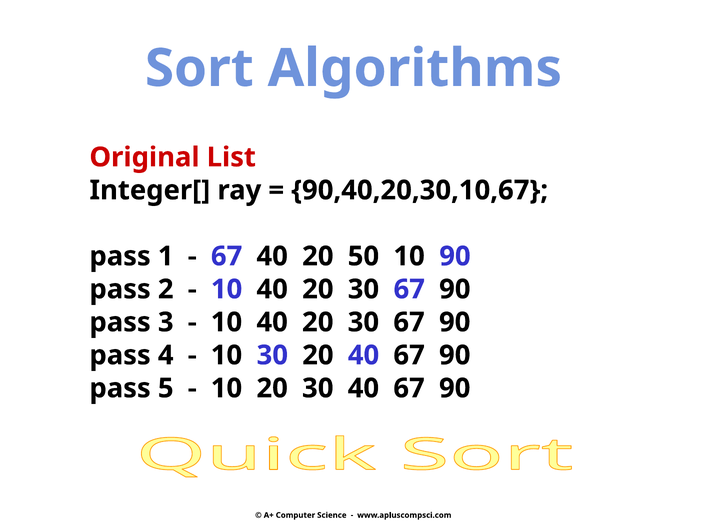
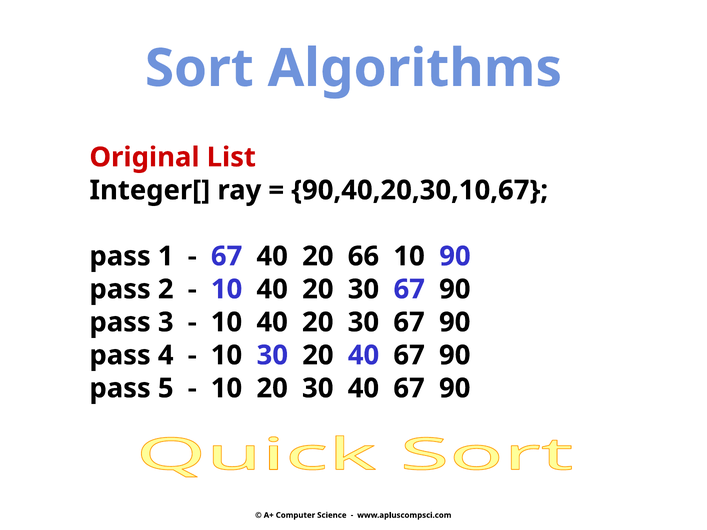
50: 50 -> 66
